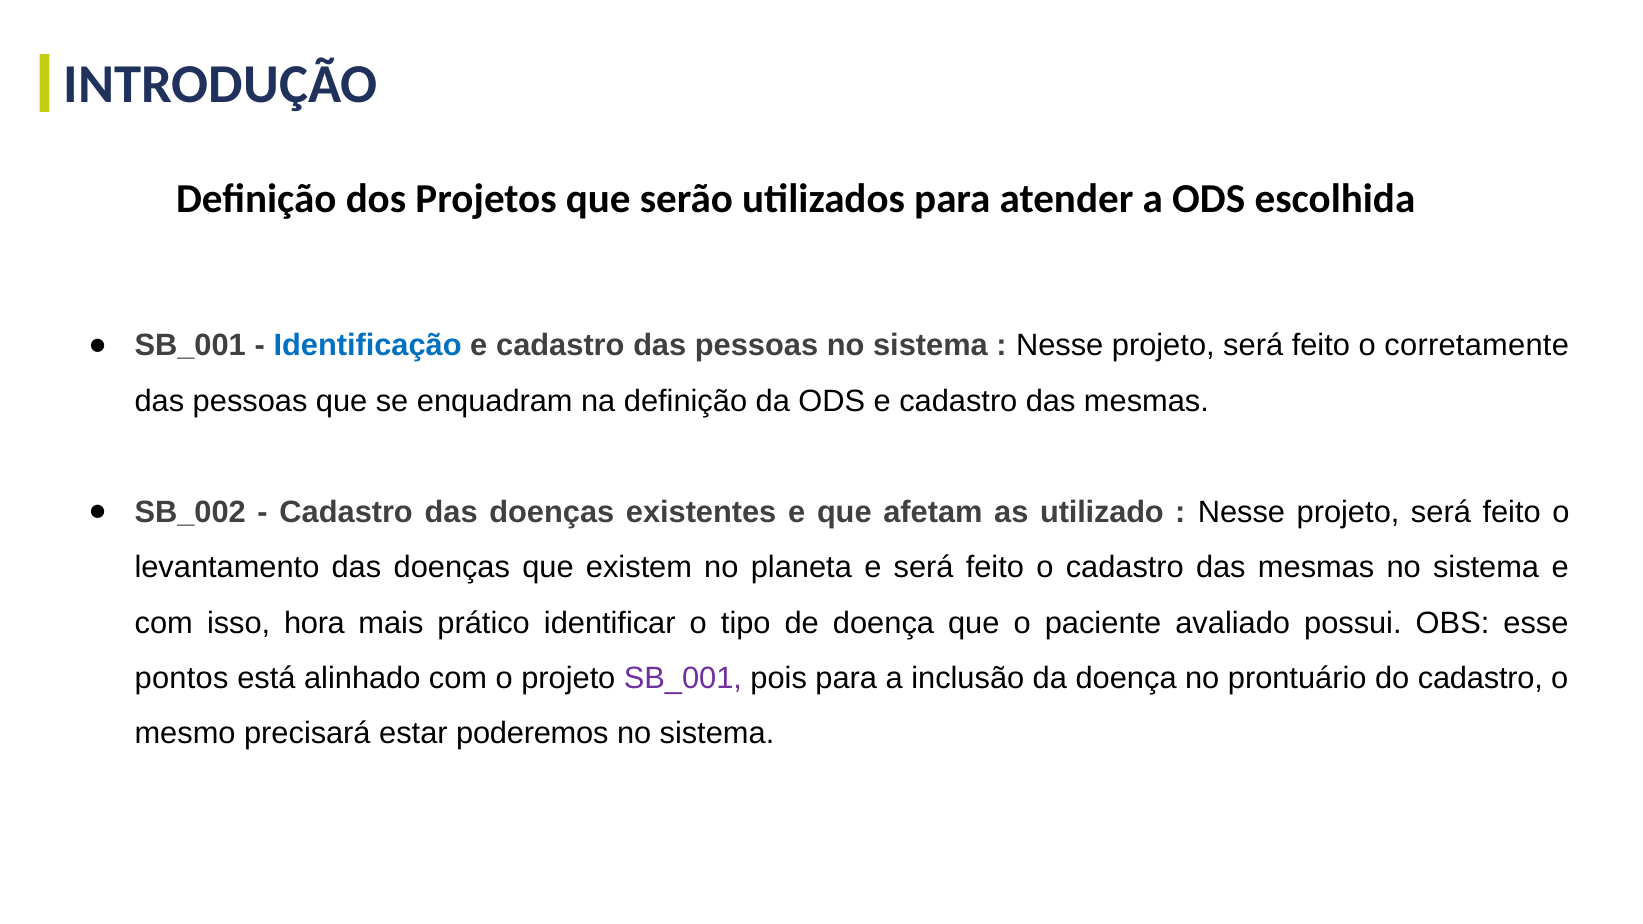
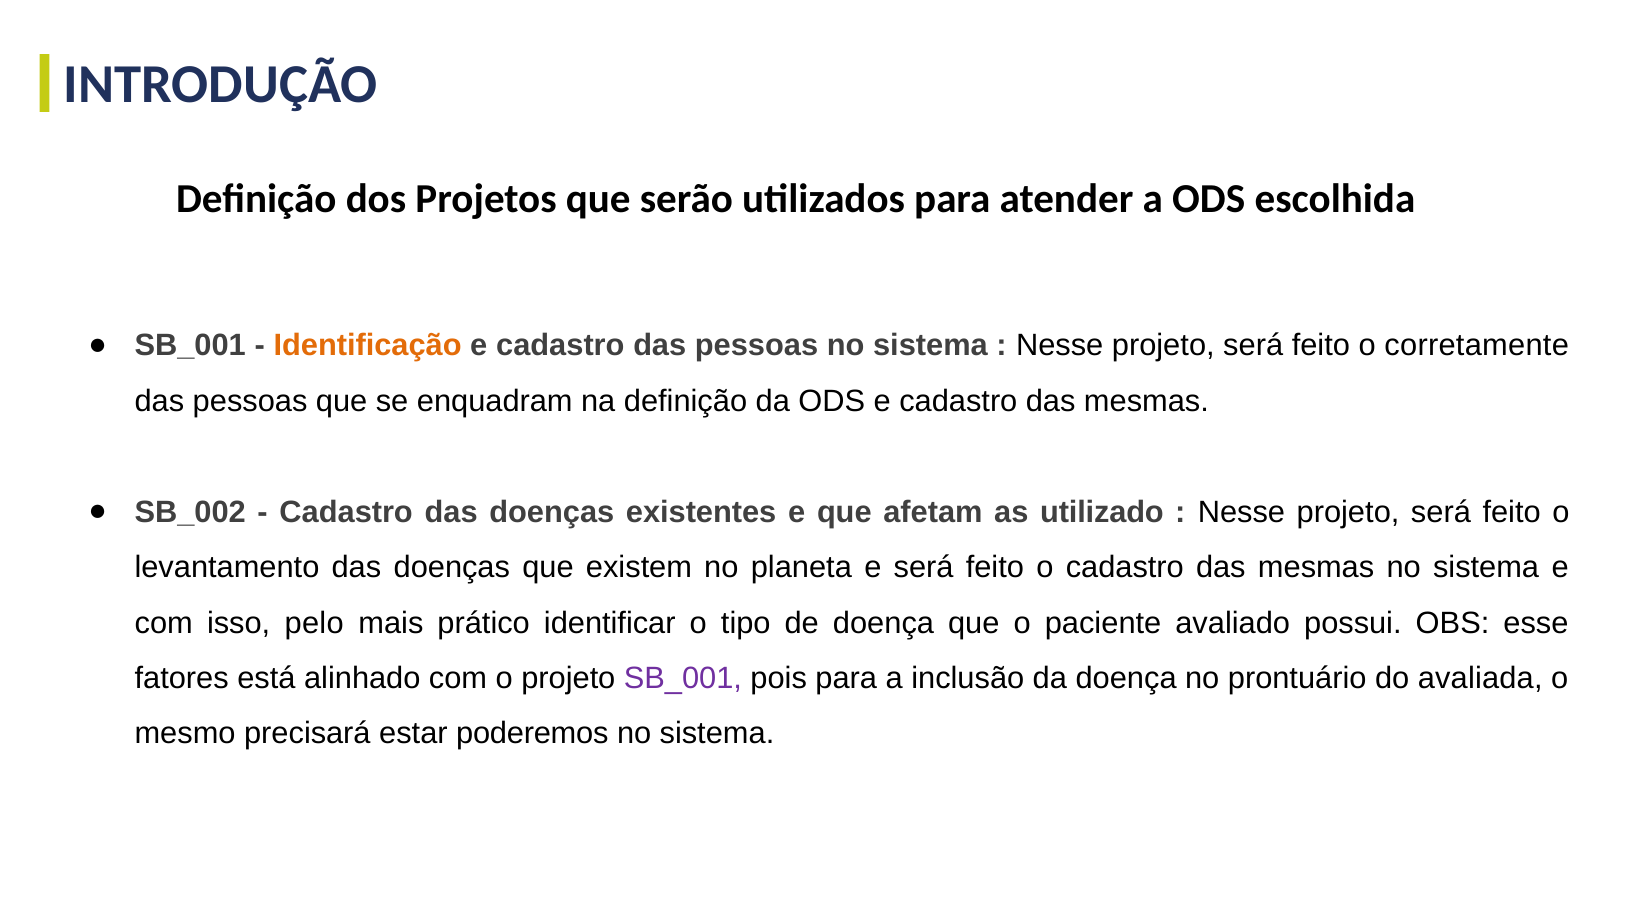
Identificação colour: blue -> orange
hora: hora -> pelo
pontos: pontos -> fatores
do cadastro: cadastro -> avaliada
